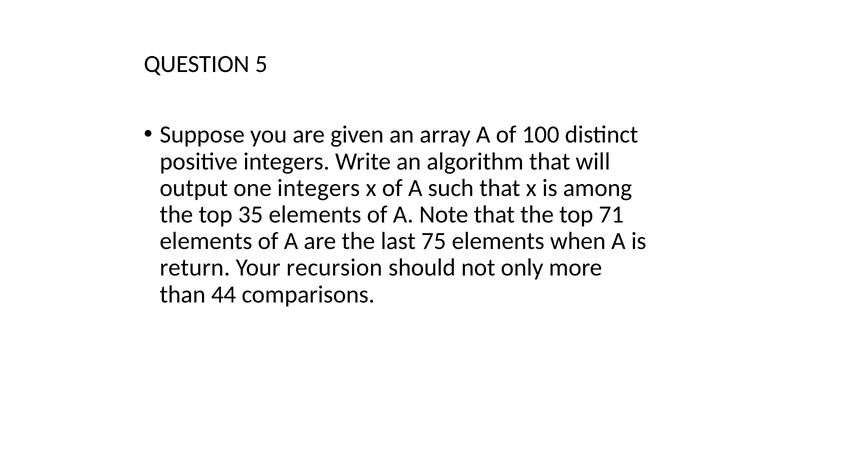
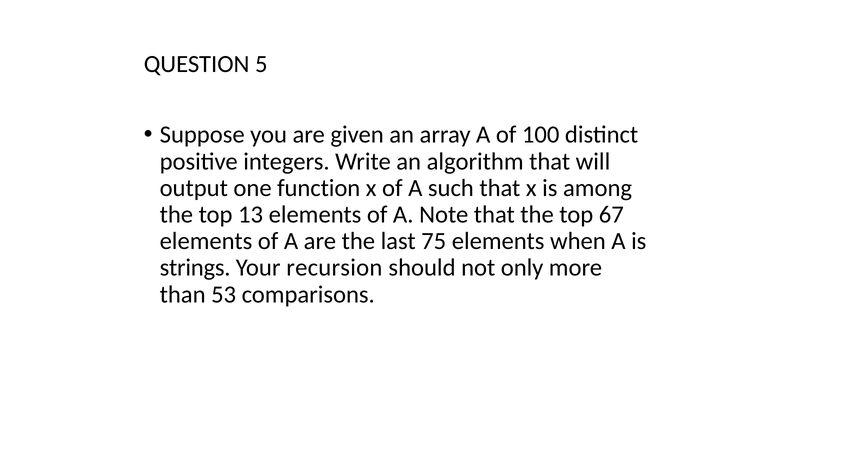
one integers: integers -> function
35: 35 -> 13
71: 71 -> 67
return: return -> strings
44: 44 -> 53
